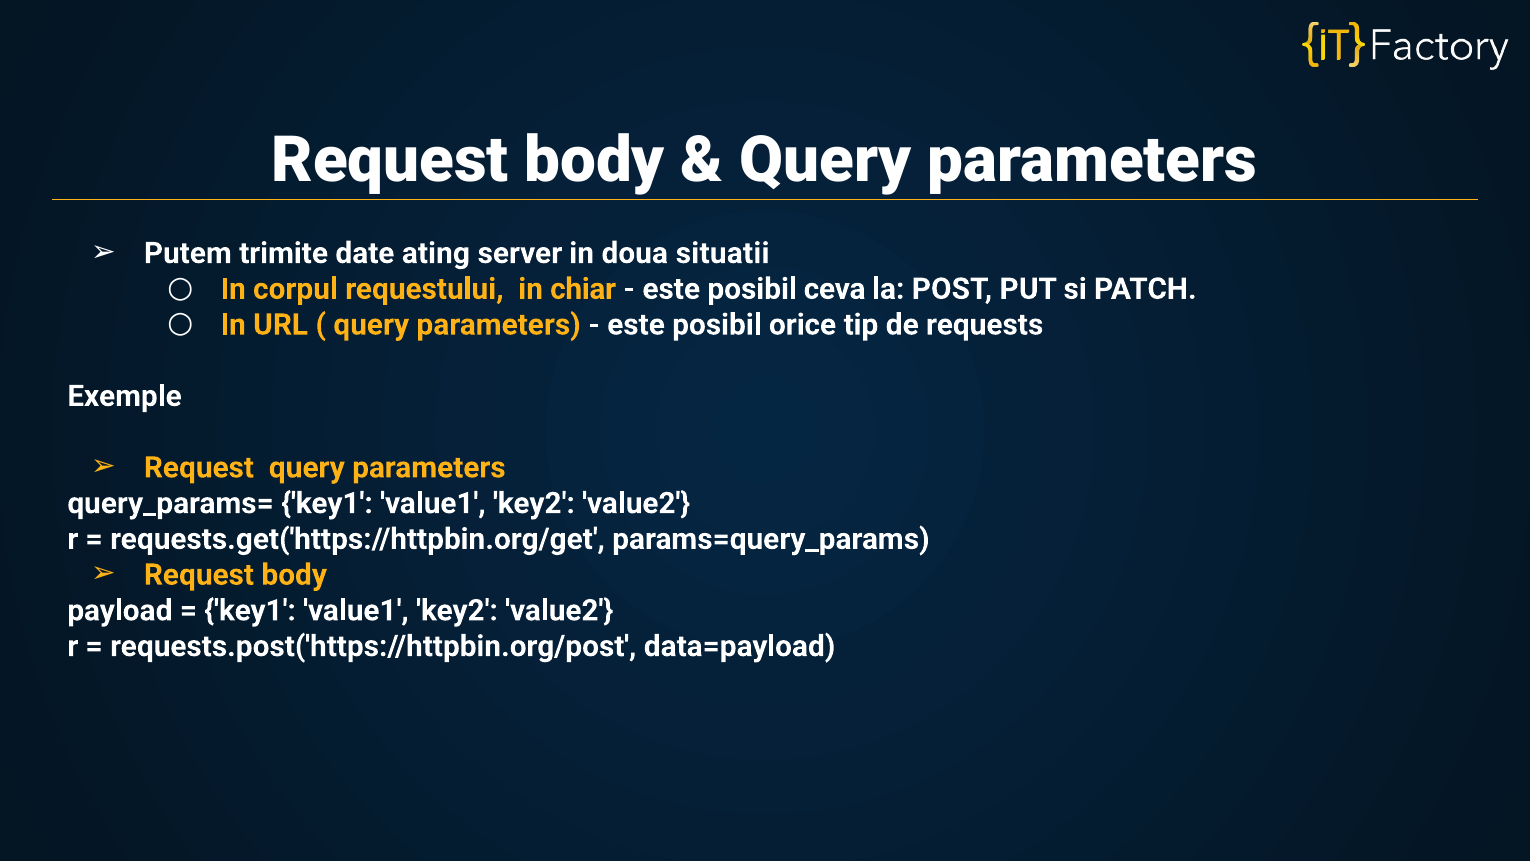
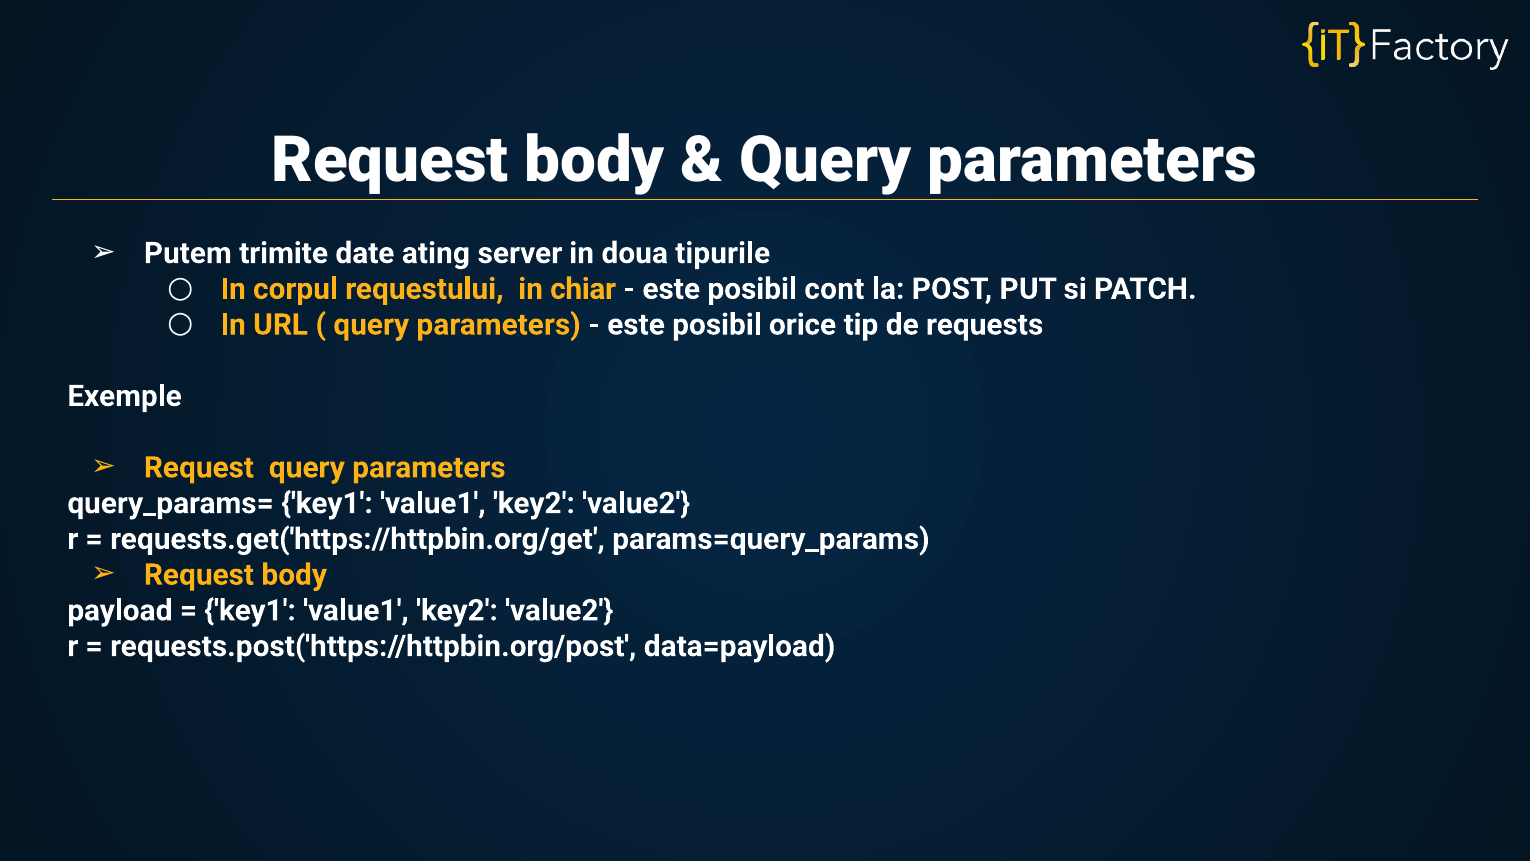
situatii: situatii -> tipurile
ceva: ceva -> cont
